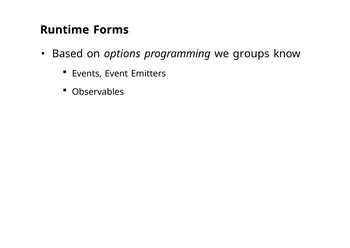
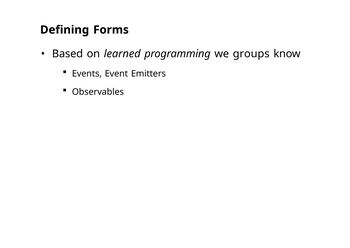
Runtime: Runtime -> Defining
options: options -> learned
